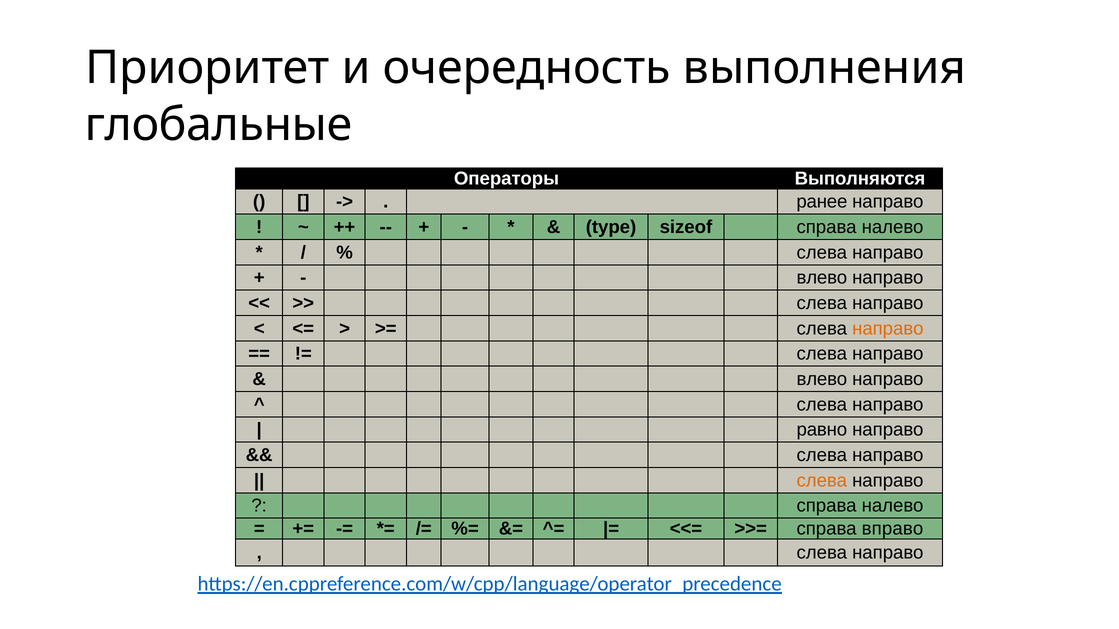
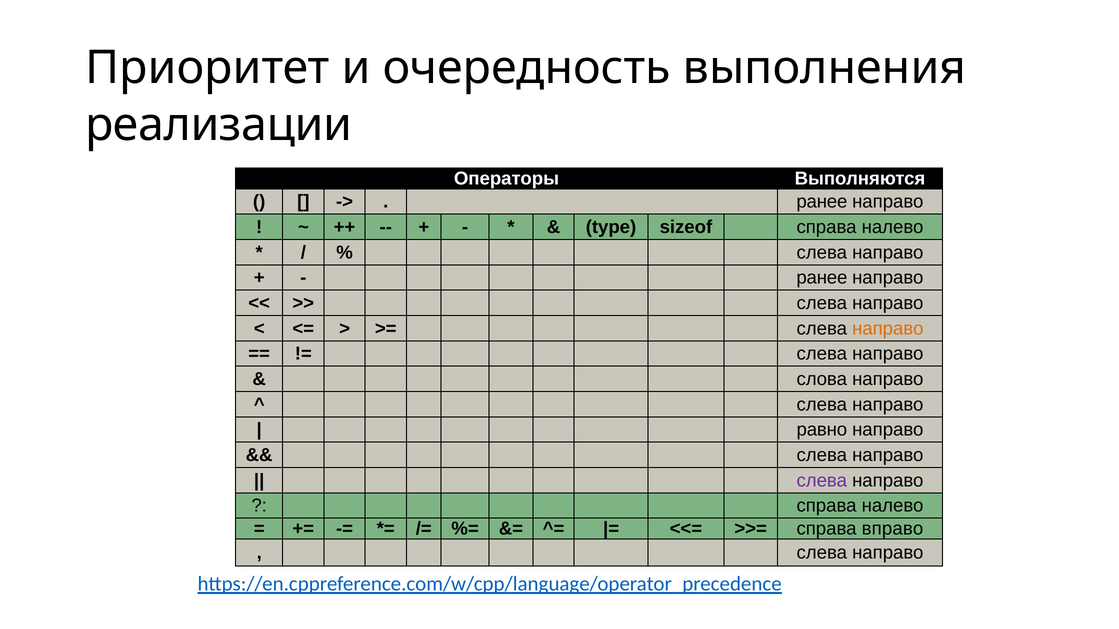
глобальные: глобальные -> реализации
влево at (822, 278): влево -> ранее
влево at (822, 379): влево -> слова
слева at (822, 481) colour: orange -> purple
